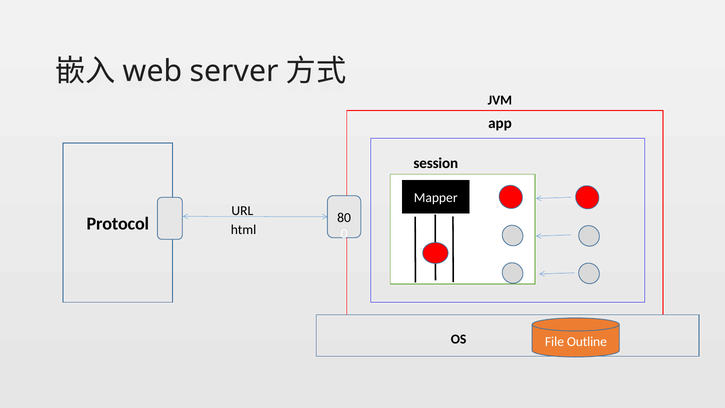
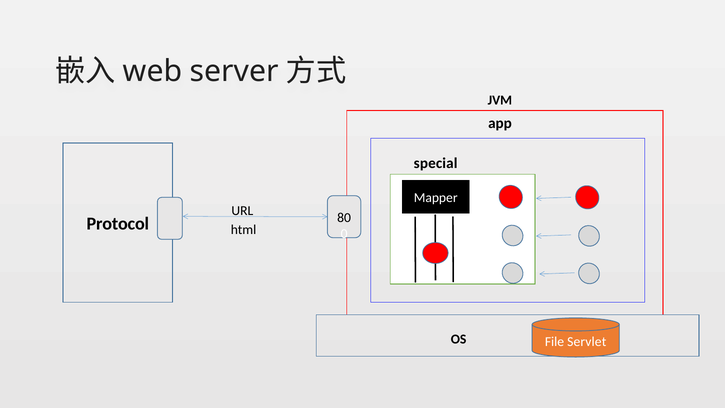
session: session -> special
Outline: Outline -> Servlet
